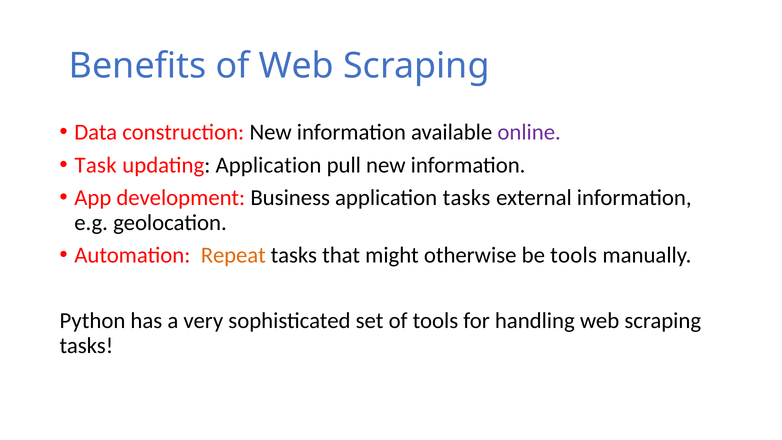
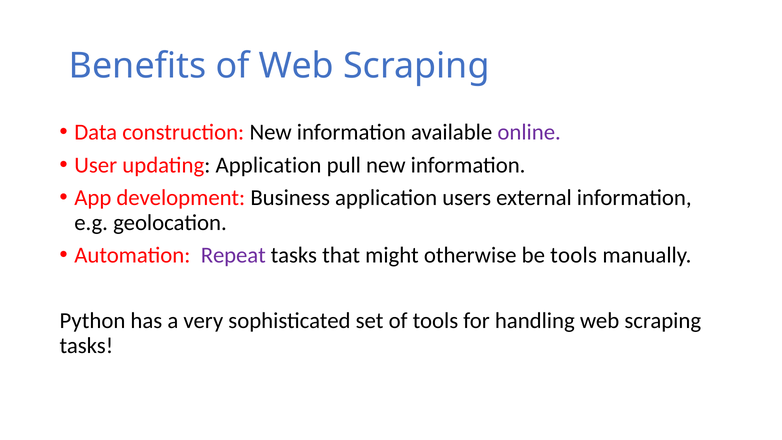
Task: Task -> User
application tasks: tasks -> users
Repeat colour: orange -> purple
